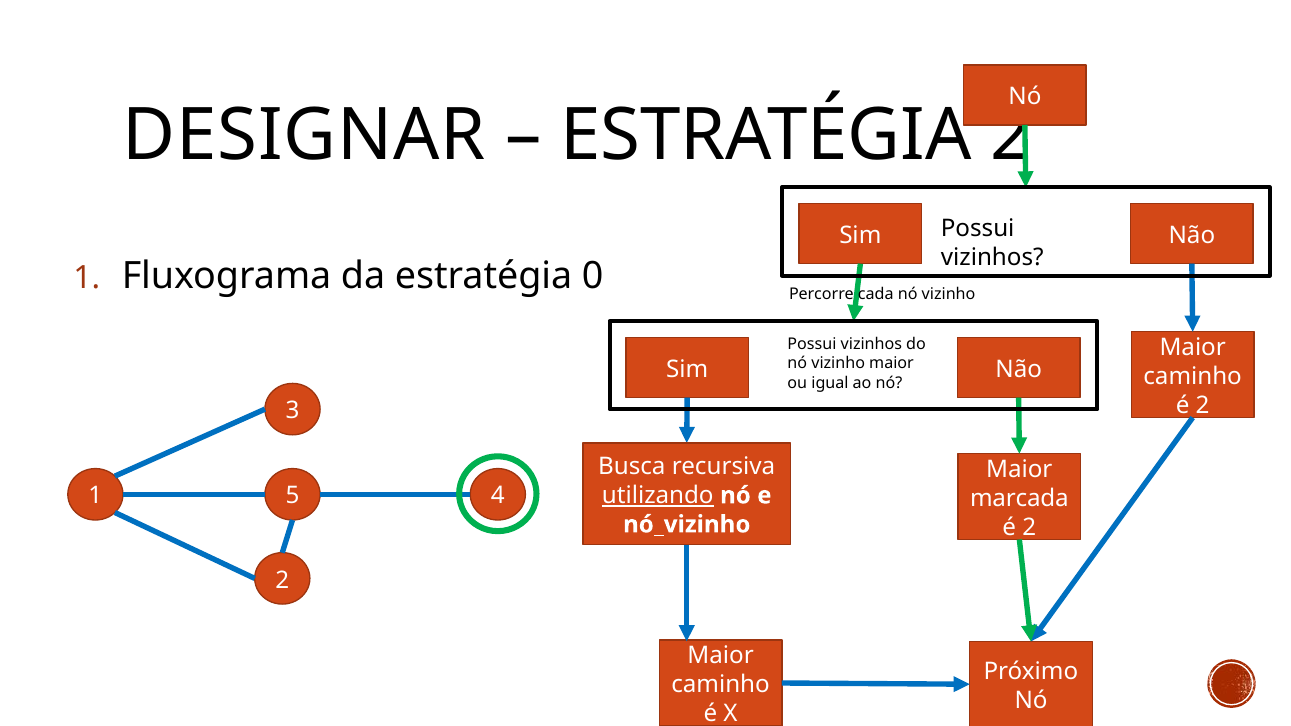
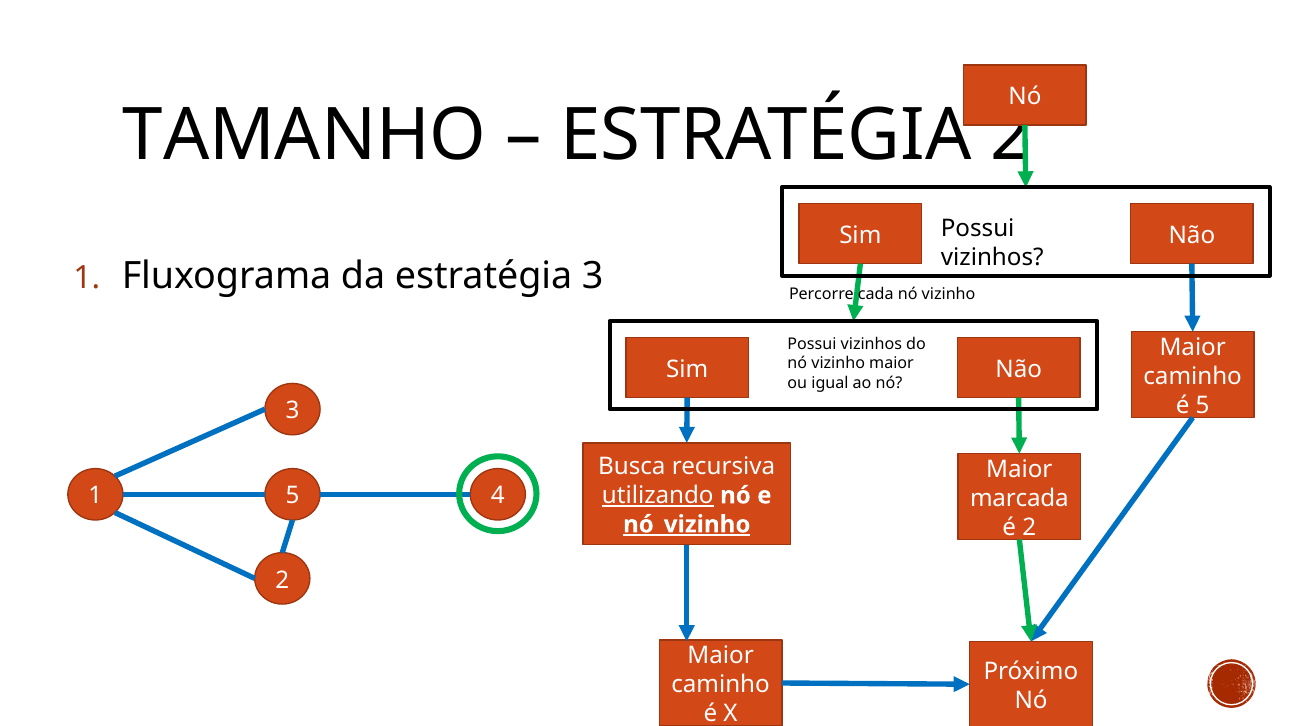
DESIGNAR: DESIGNAR -> TAMANHO
estratégia 0: 0 -> 3
2 at (1203, 405): 2 -> 5
nó_vizinho underline: none -> present
